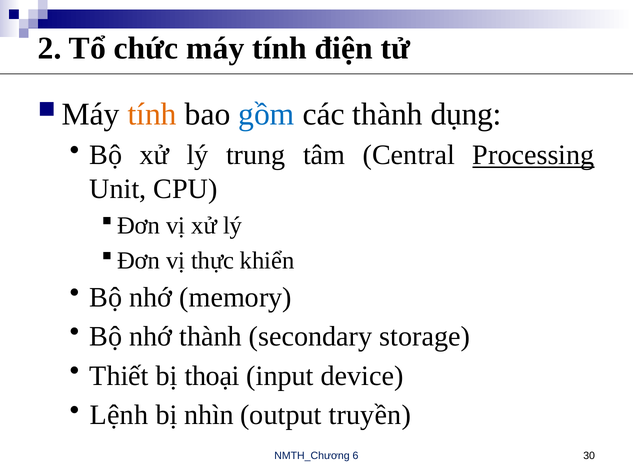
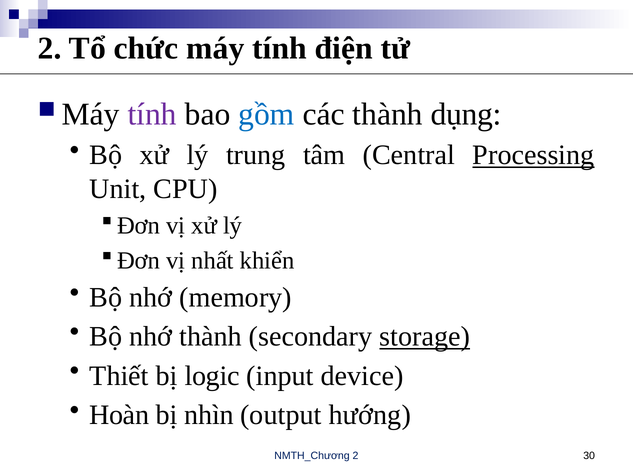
tính at (152, 114) colour: orange -> purple
thực: thực -> nhất
storage underline: none -> present
thoại: thoại -> logic
Lệnh: Lệnh -> Hoàn
truyền: truyền -> hướng
NMTH_Chương 6: 6 -> 2
